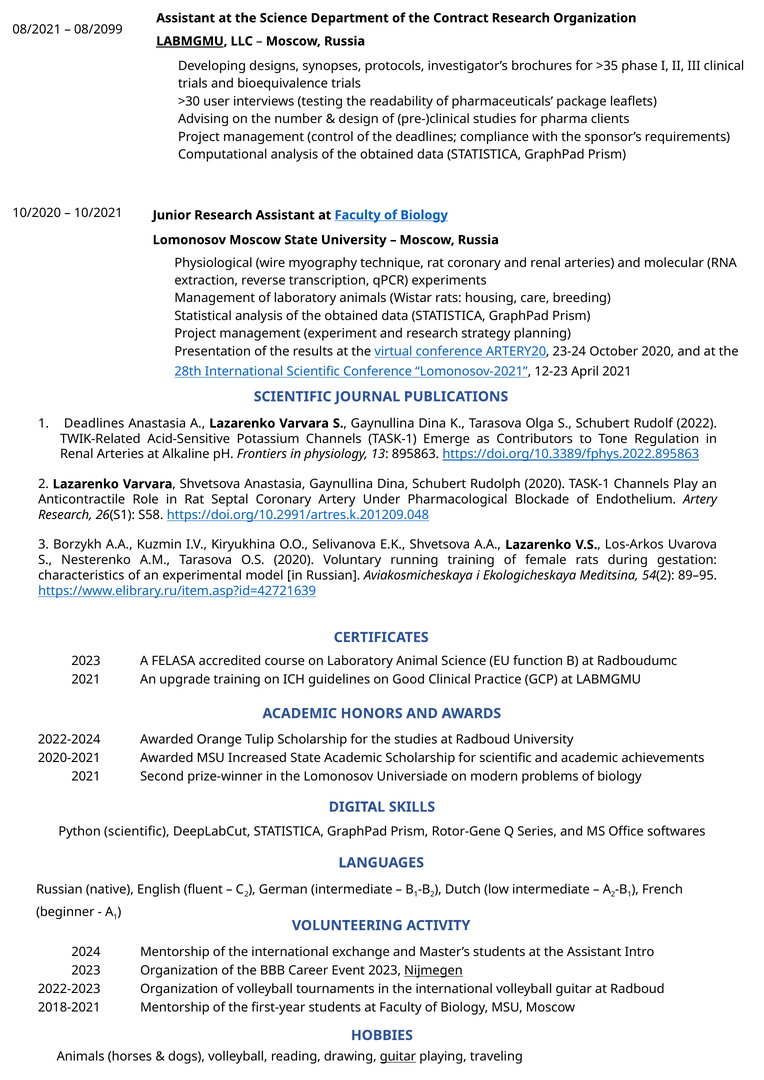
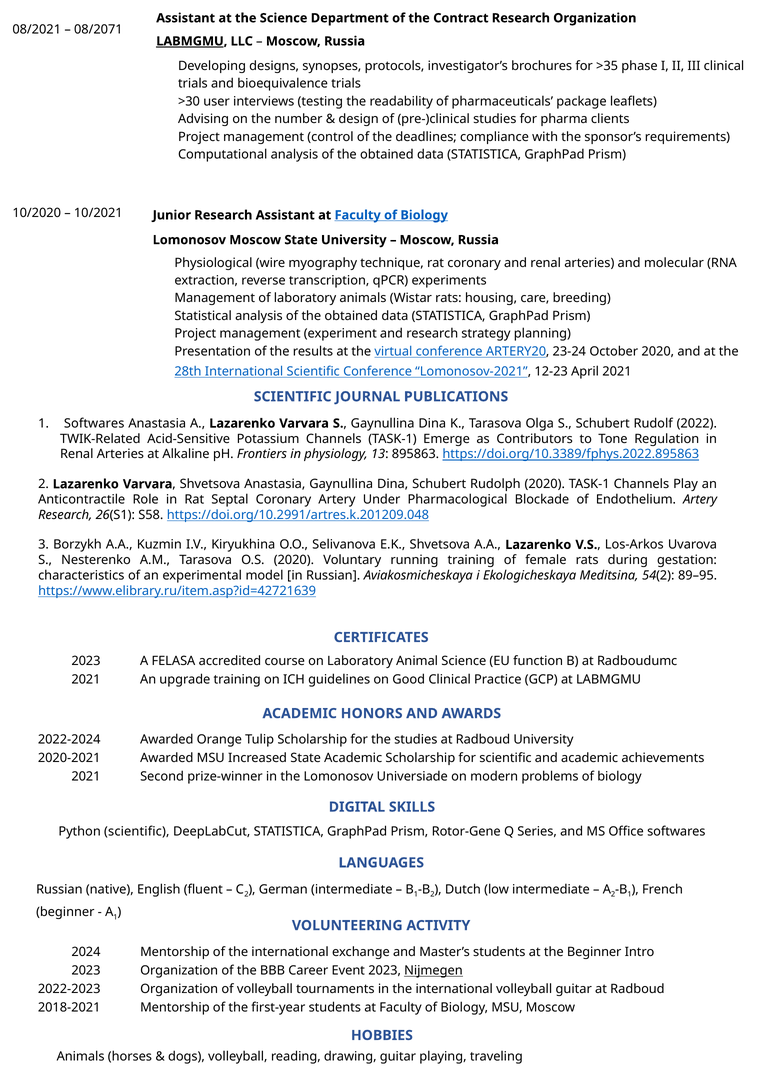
08/2099: 08/2099 -> 08/2071
Deadlines at (94, 424): Deadlines -> Softwares
the Assistant: Assistant -> Beginner
guitar at (398, 1057) underline: present -> none
